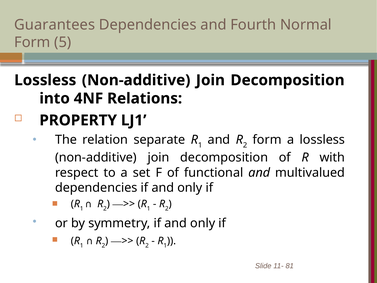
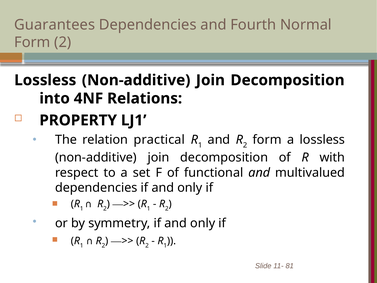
Form 5: 5 -> 2
separate: separate -> practical
